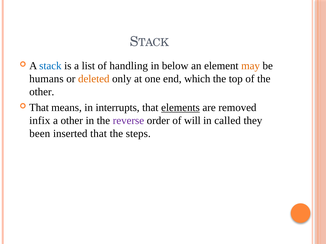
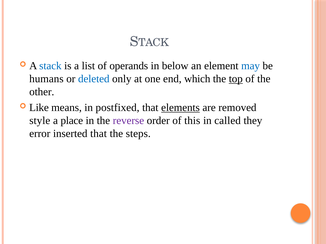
handling: handling -> operands
may colour: orange -> blue
deleted colour: orange -> blue
top underline: none -> present
That at (39, 108): That -> Like
interrupts: interrupts -> postfixed
infix: infix -> style
a other: other -> place
will: will -> this
been: been -> error
